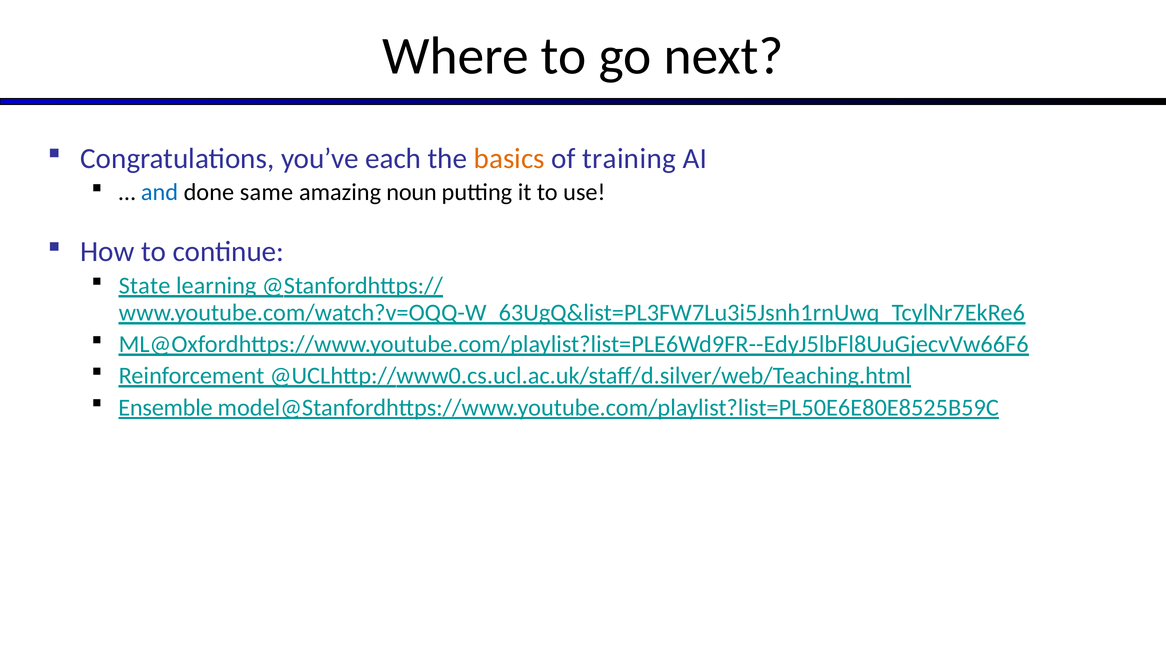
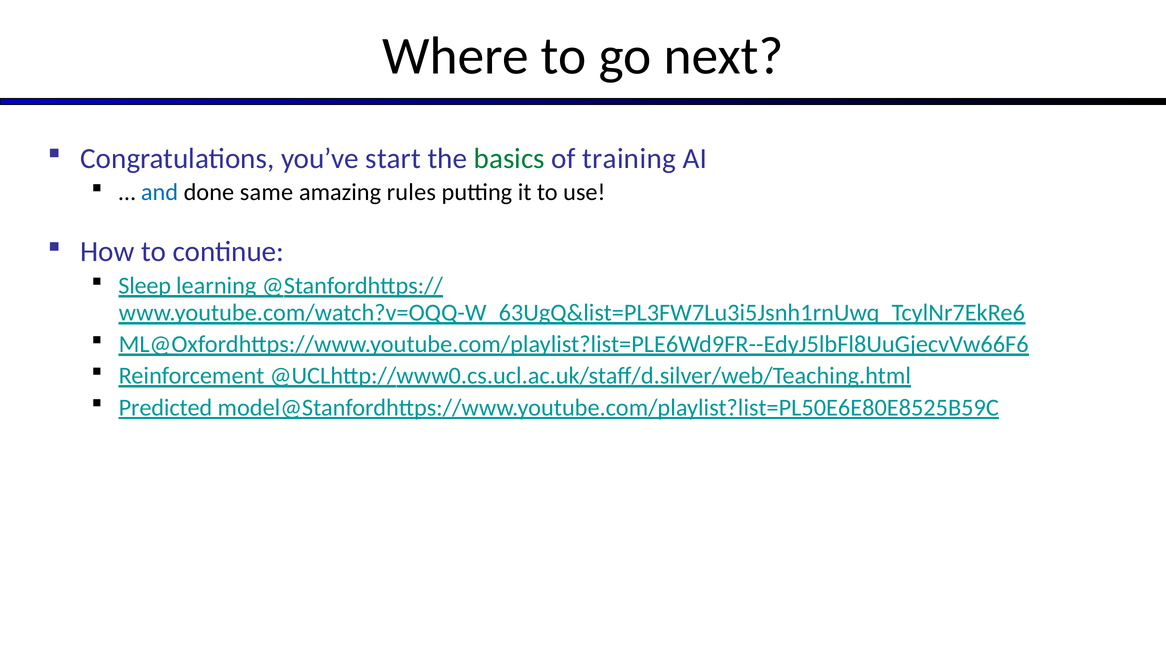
each: each -> start
basics colour: orange -> green
noun: noun -> rules
State: State -> Sleep
Ensemble: Ensemble -> Predicted
